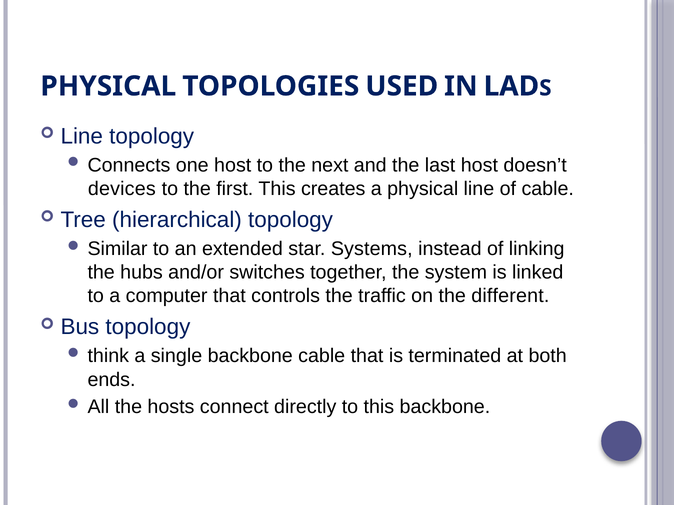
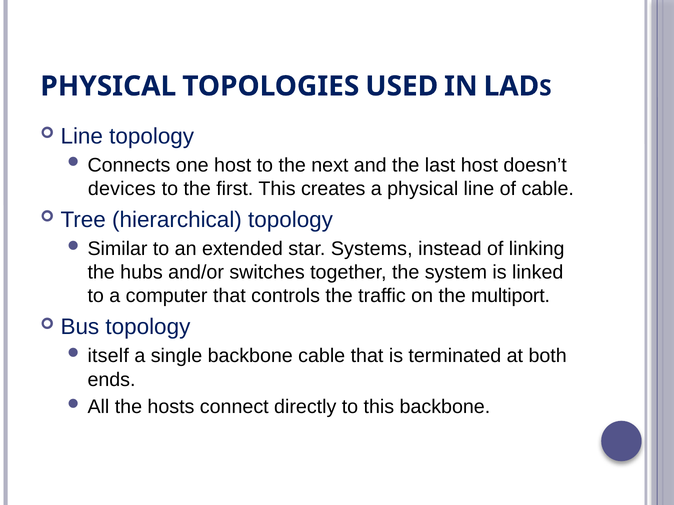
different: different -> multiport
think: think -> itself
